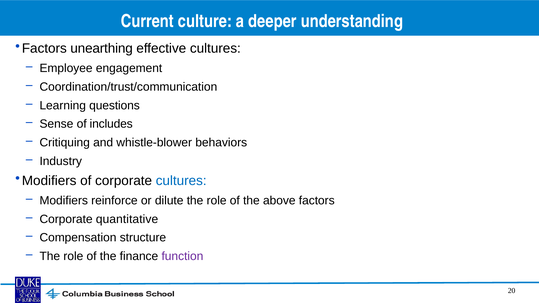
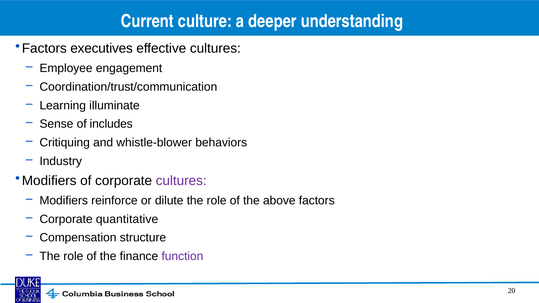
unearthing: unearthing -> executives
questions: questions -> illuminate
cultures at (181, 181) colour: blue -> purple
